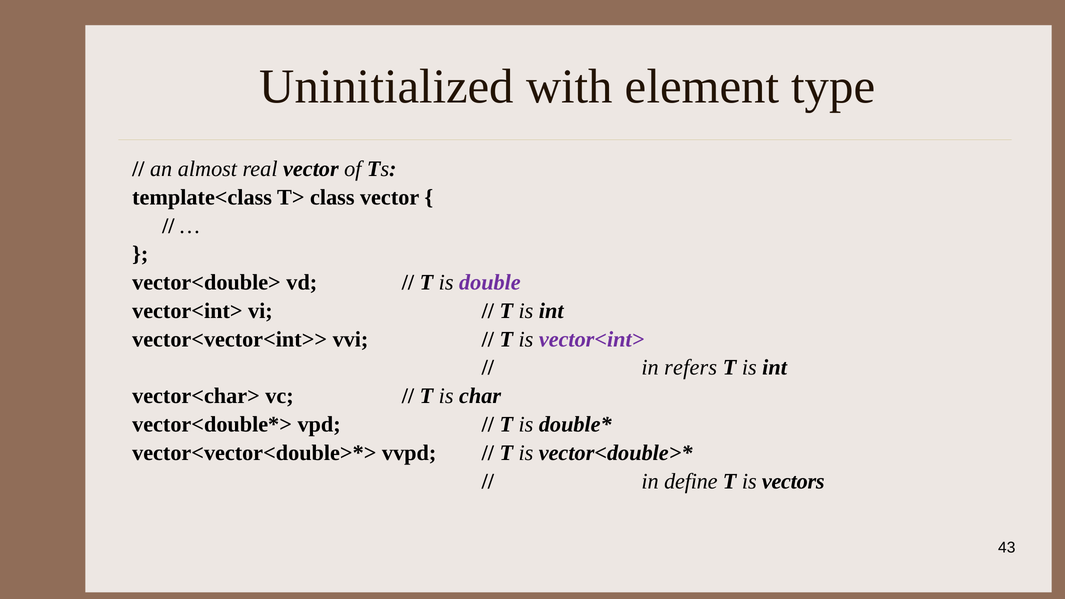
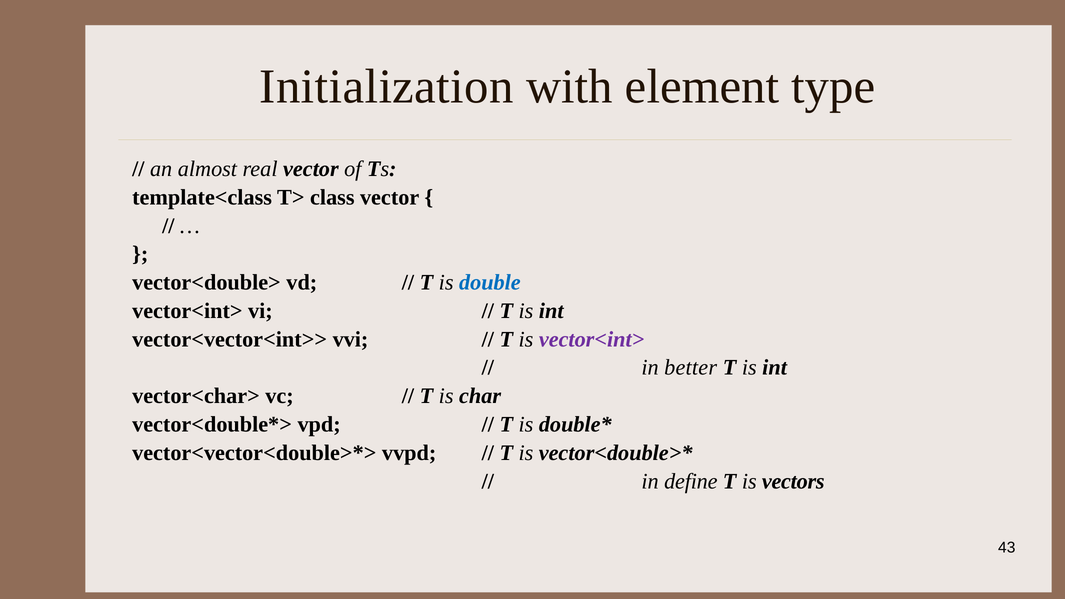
Uninitialized: Uninitialized -> Initialization
double colour: purple -> blue
refers: refers -> better
